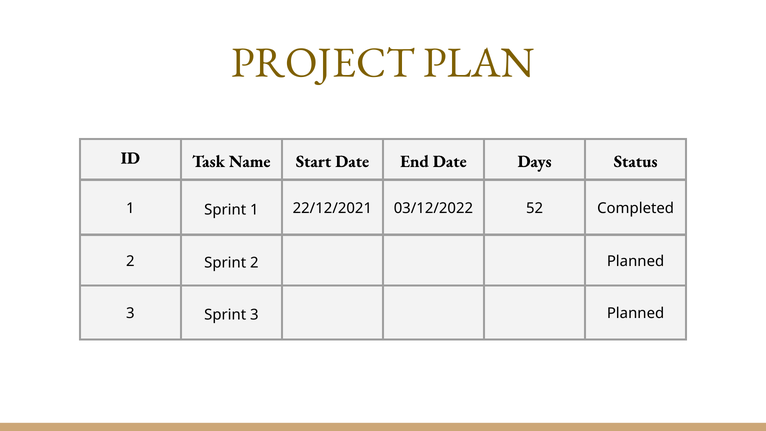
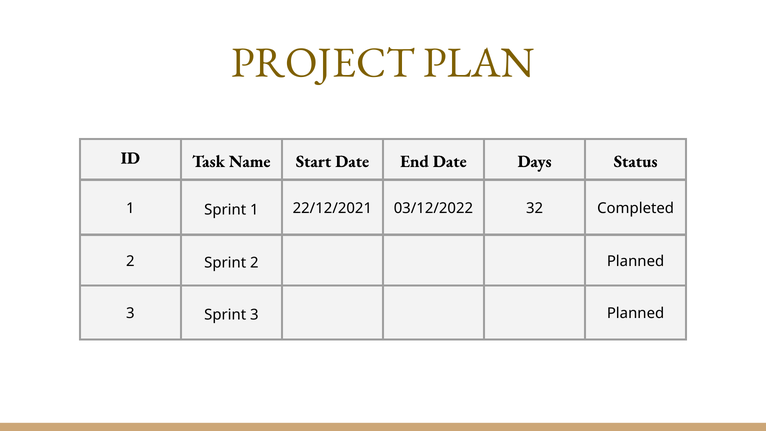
52: 52 -> 32
